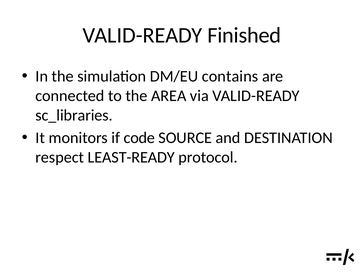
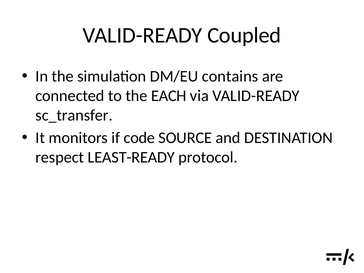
Finished: Finished -> Coupled
AREA: AREA -> EACH
sc_libraries: sc_libraries -> sc_transfer
